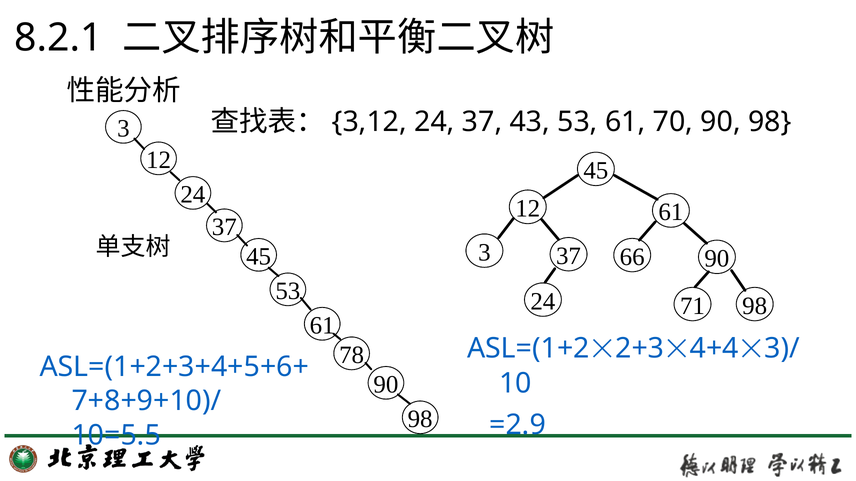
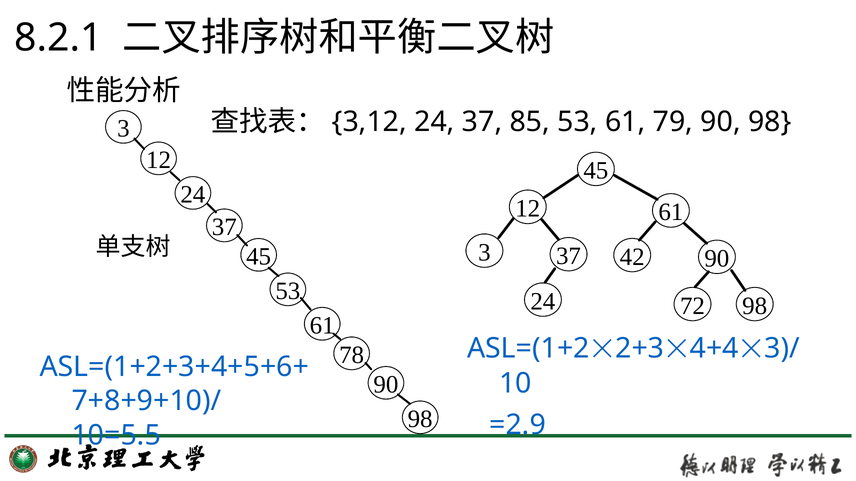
43: 43 -> 85
70: 70 -> 79
66: 66 -> 42
71: 71 -> 72
